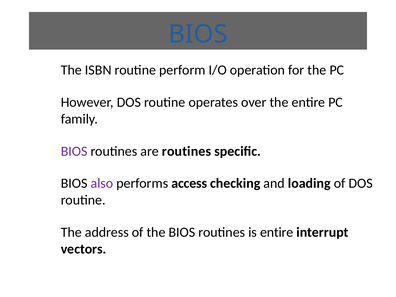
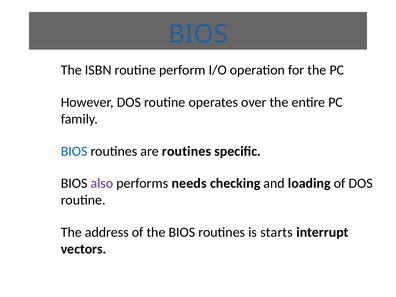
BIOS at (74, 151) colour: purple -> blue
access: access -> needs
is entire: entire -> starts
